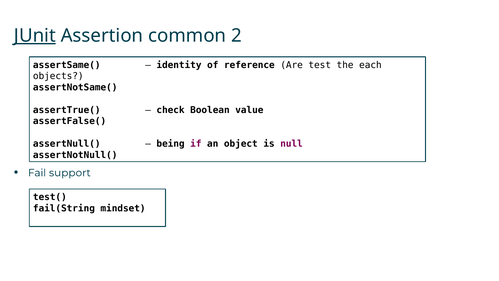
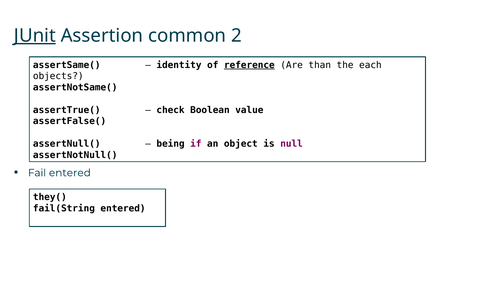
reference underline: none -> present
test: test -> than
Fail support: support -> entered
test(: test( -> they(
fail(String mindset: mindset -> entered
